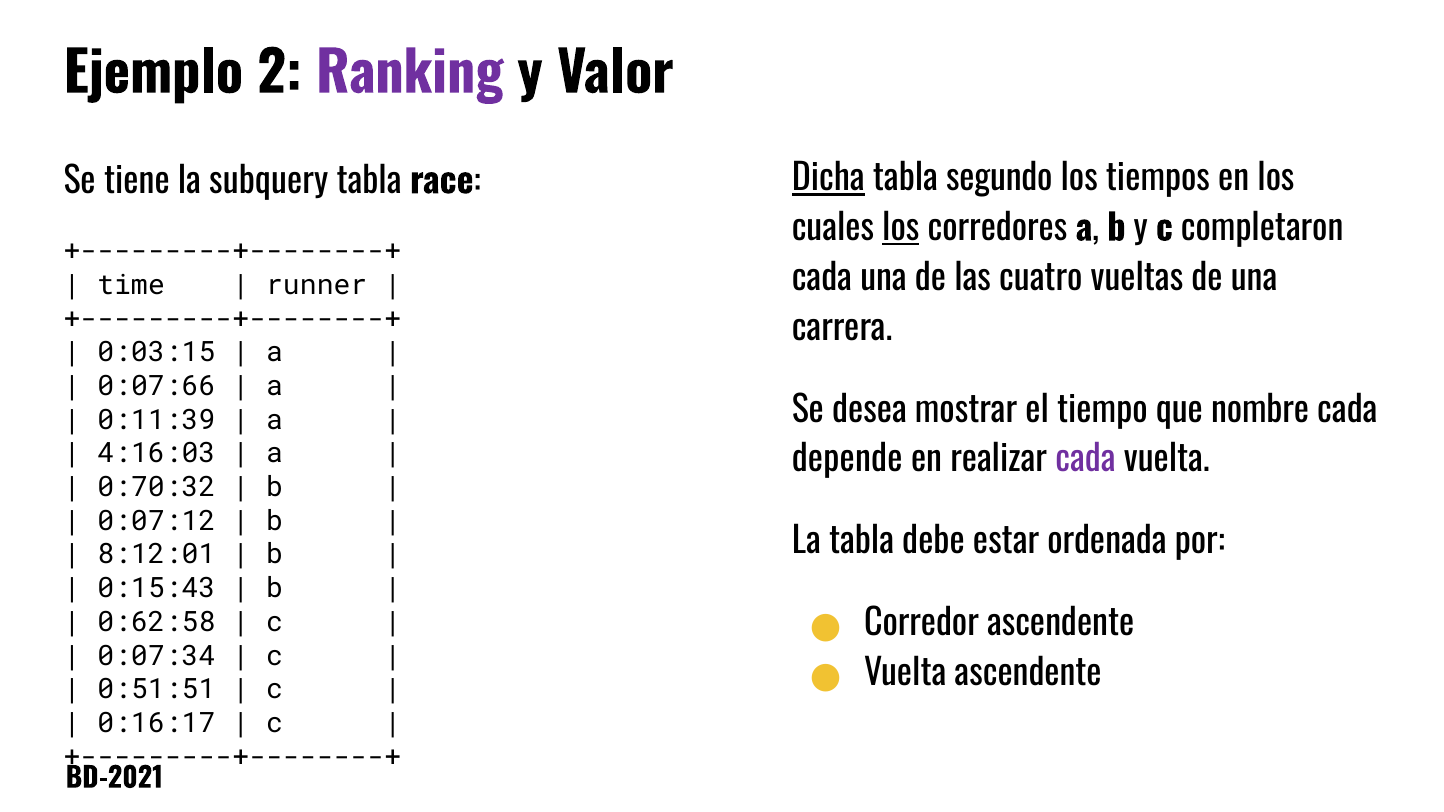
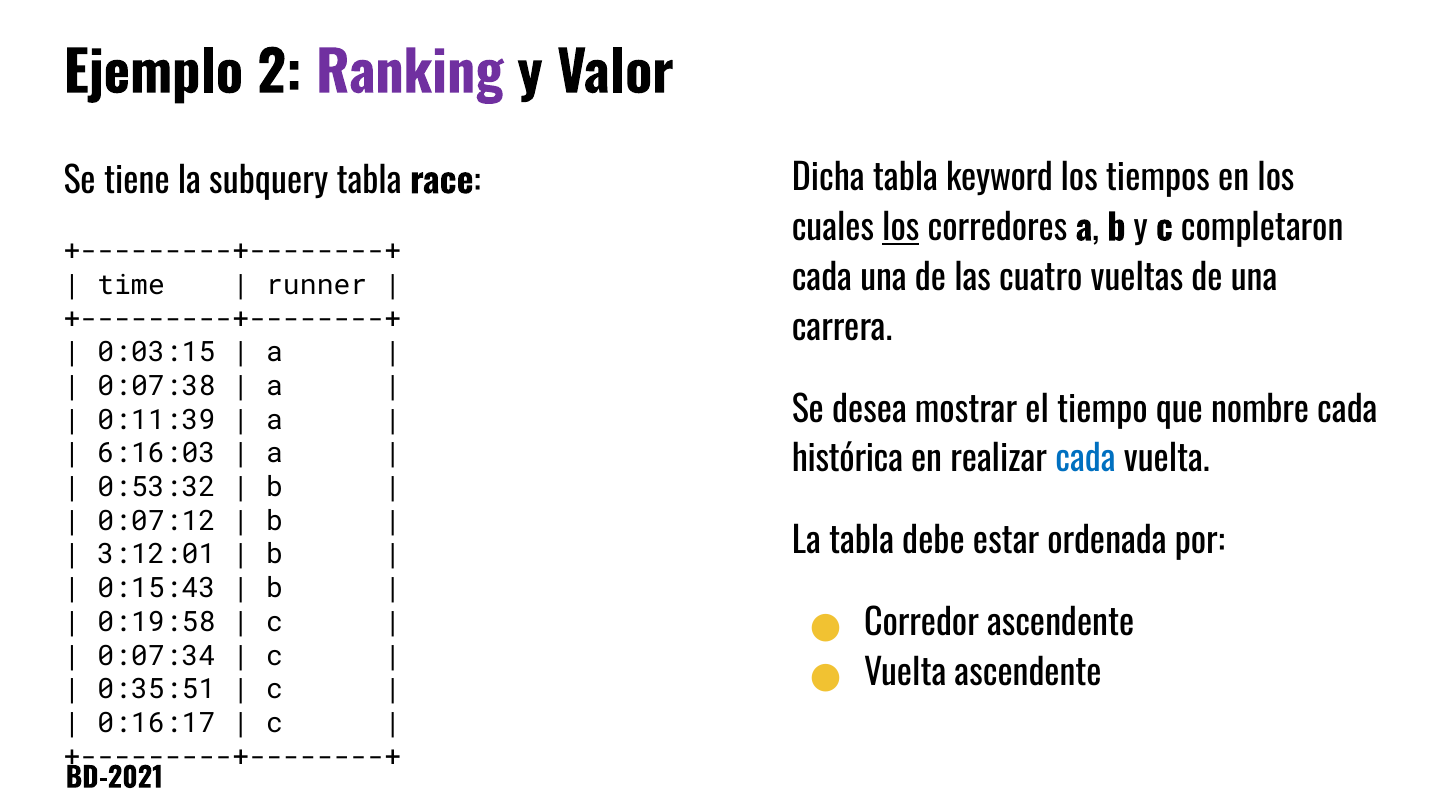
Dicha underline: present -> none
segundo: segundo -> keyword
0:07:66: 0:07:66 -> 0:07:38
4:16:03: 4:16:03 -> 6:16:03
depende: depende -> histórica
cada at (1085, 460) colour: purple -> blue
0:70:32: 0:70:32 -> 0:53:32
8:12:01: 8:12:01 -> 3:12:01
0:62:58: 0:62:58 -> 0:19:58
0:51:51: 0:51:51 -> 0:35:51
